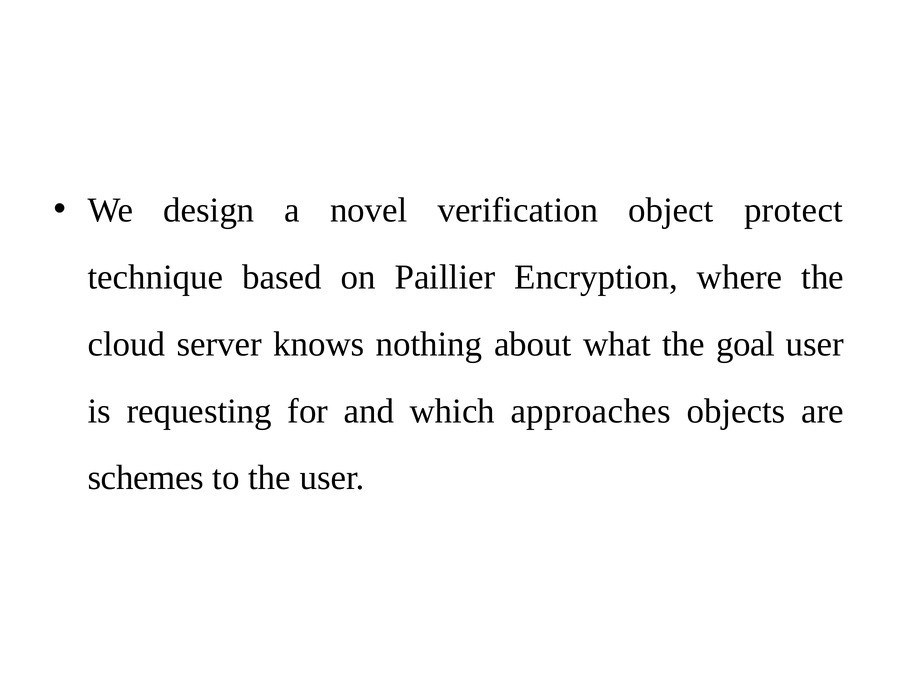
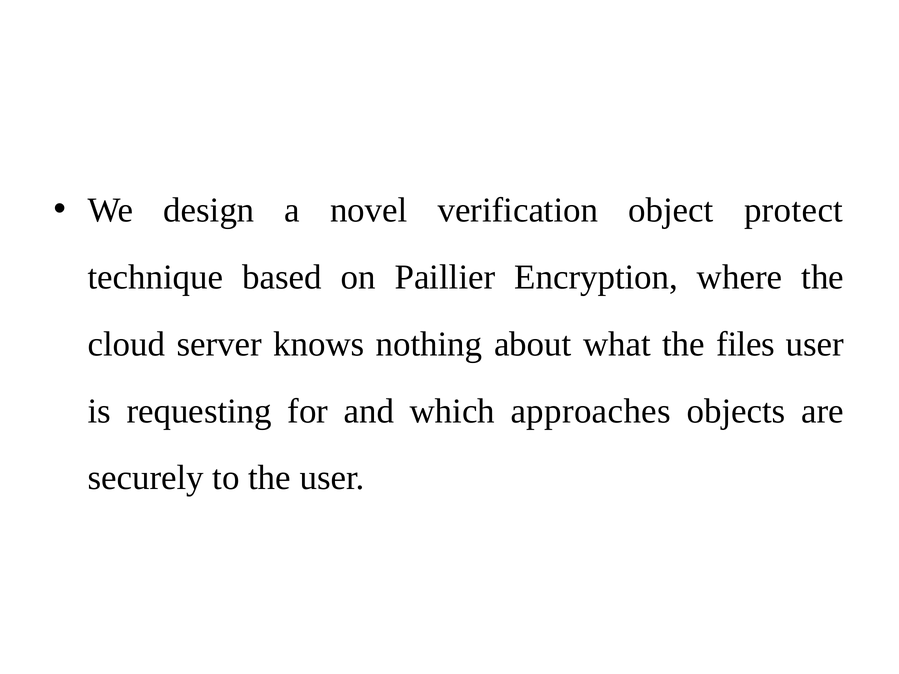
goal: goal -> files
schemes: schemes -> securely
